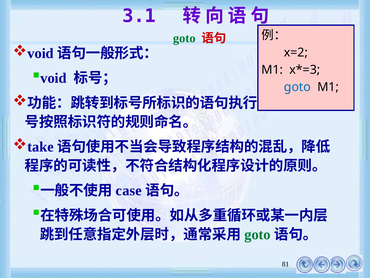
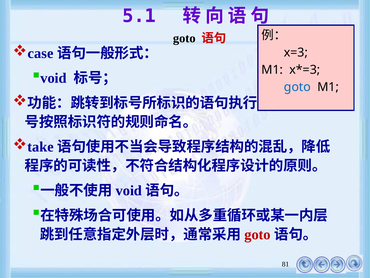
3.1: 3.1 -> 5.1
goto at (184, 38) colour: green -> black
void at (41, 53): void -> case
x=2: x=2 -> x=3
case at (129, 190): case -> void
goto at (258, 234) colour: green -> red
